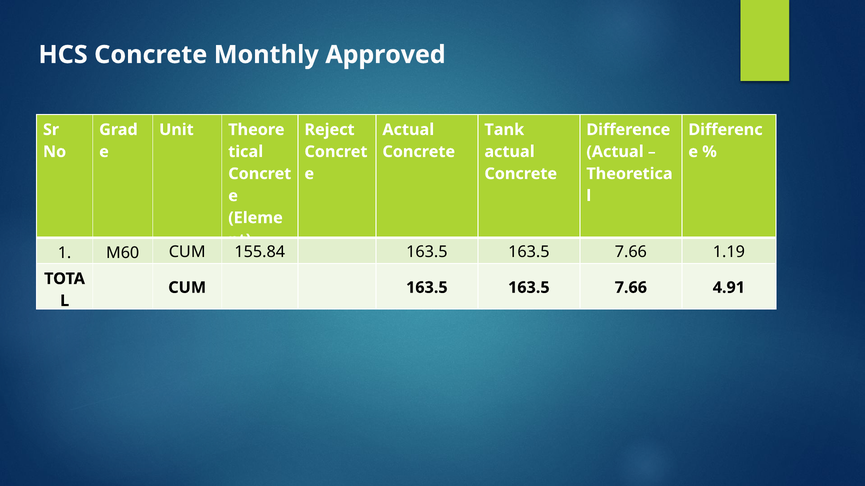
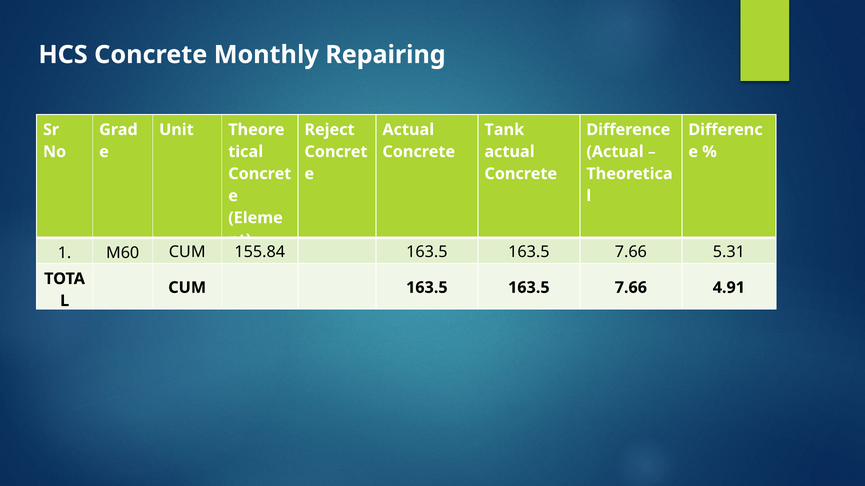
Approved: Approved -> Repairing
1.19: 1.19 -> 5.31
